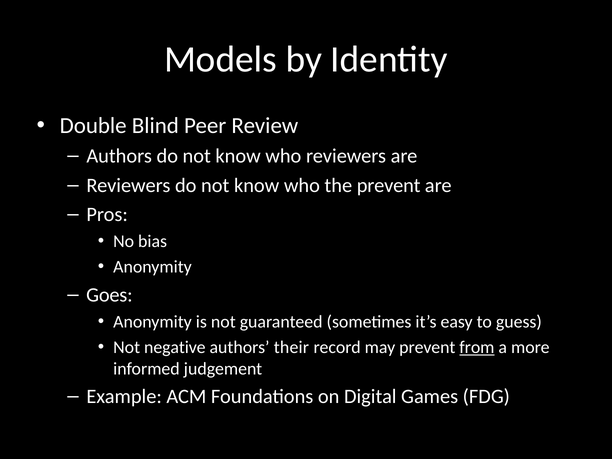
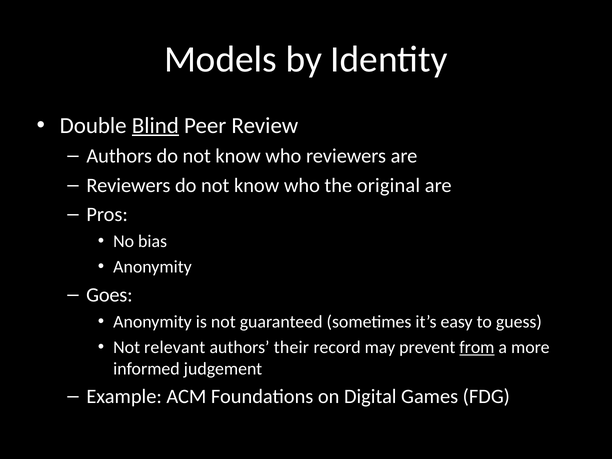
Blind underline: none -> present
the prevent: prevent -> original
negative: negative -> relevant
